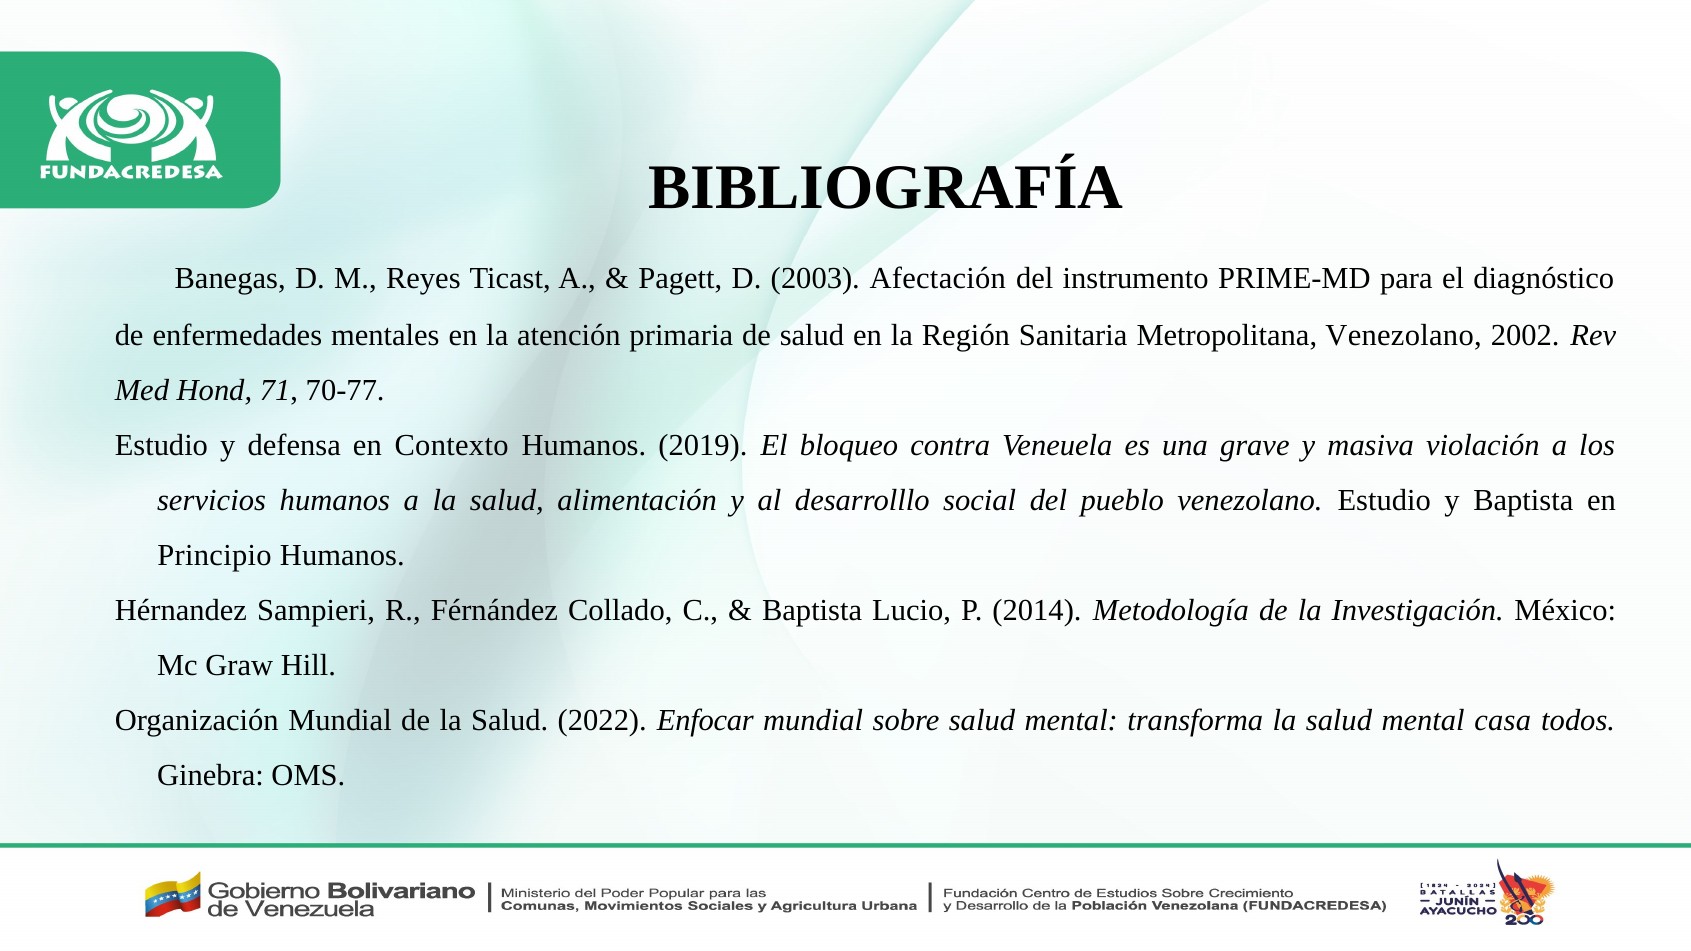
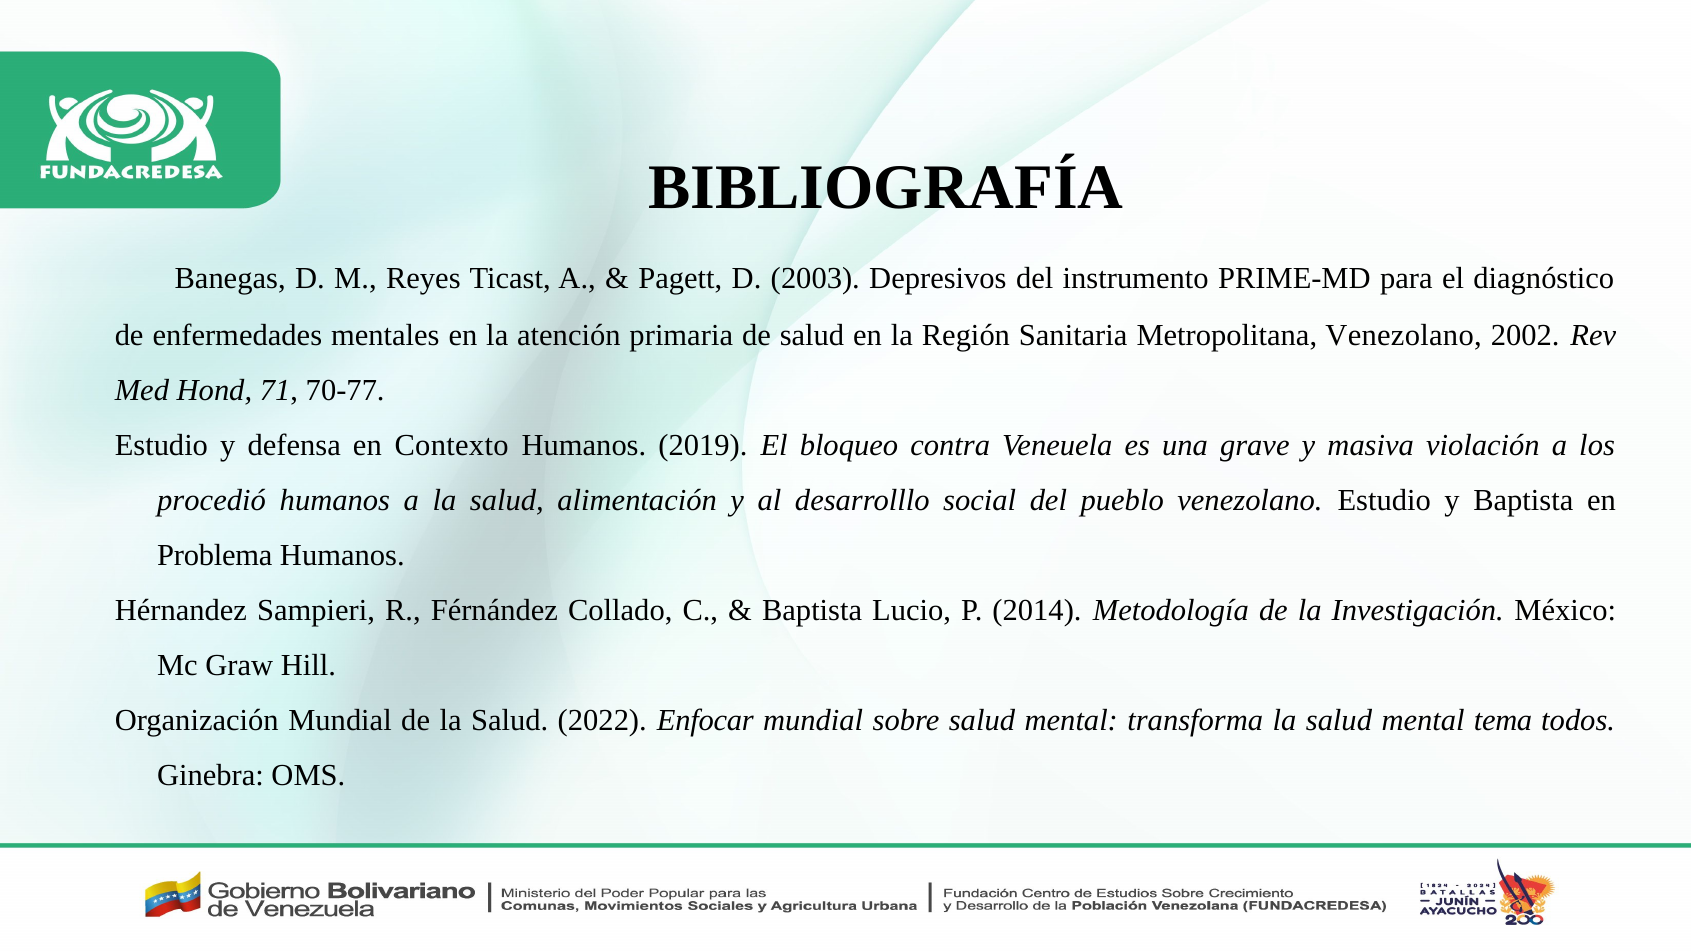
Afectación: Afectación -> Depresivos
servicios: servicios -> procedió
Principio: Principio -> Problema
casa: casa -> tema
